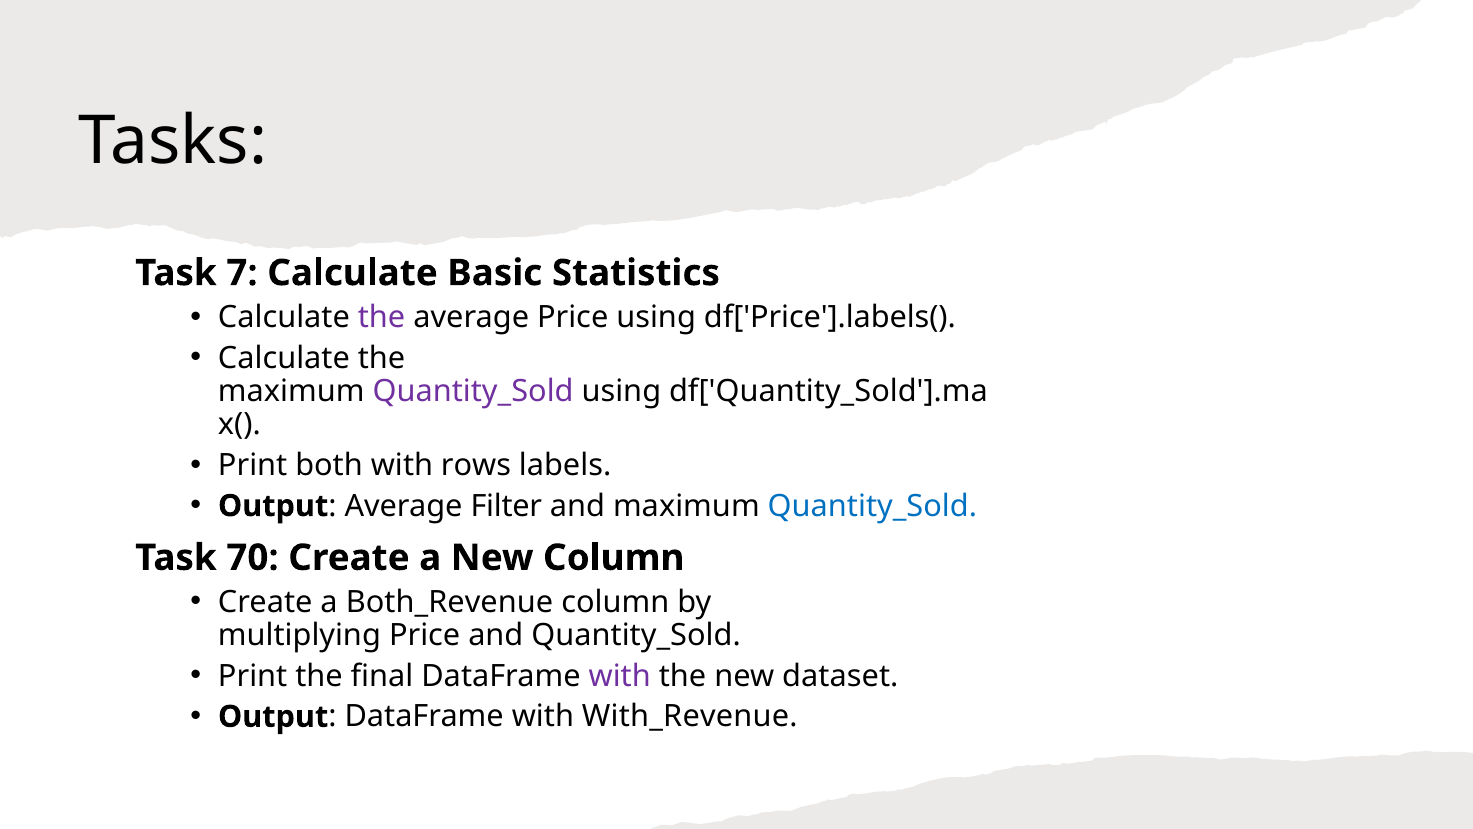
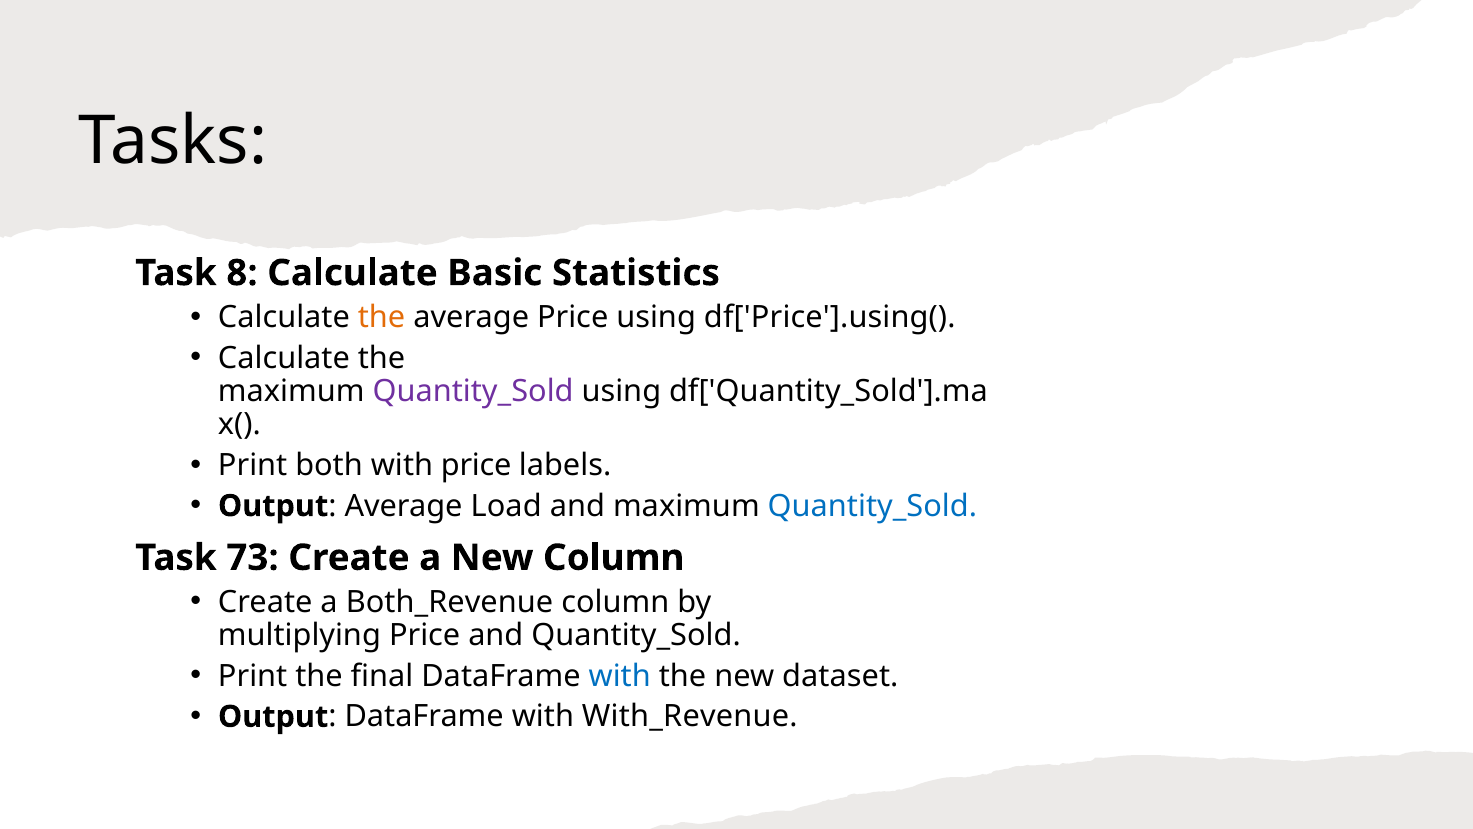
7: 7 -> 8
the at (382, 317) colour: purple -> orange
df['Price'].labels(: df['Price'].labels( -> df['Price'].using(
with rows: rows -> price
Filter: Filter -> Load
70: 70 -> 73
with at (620, 676) colour: purple -> blue
